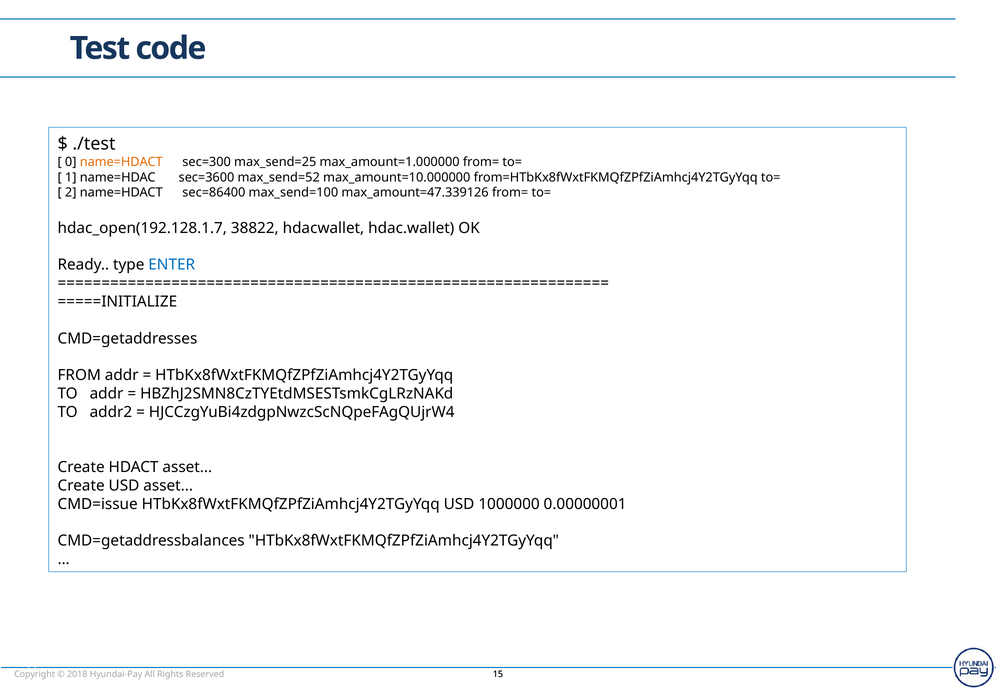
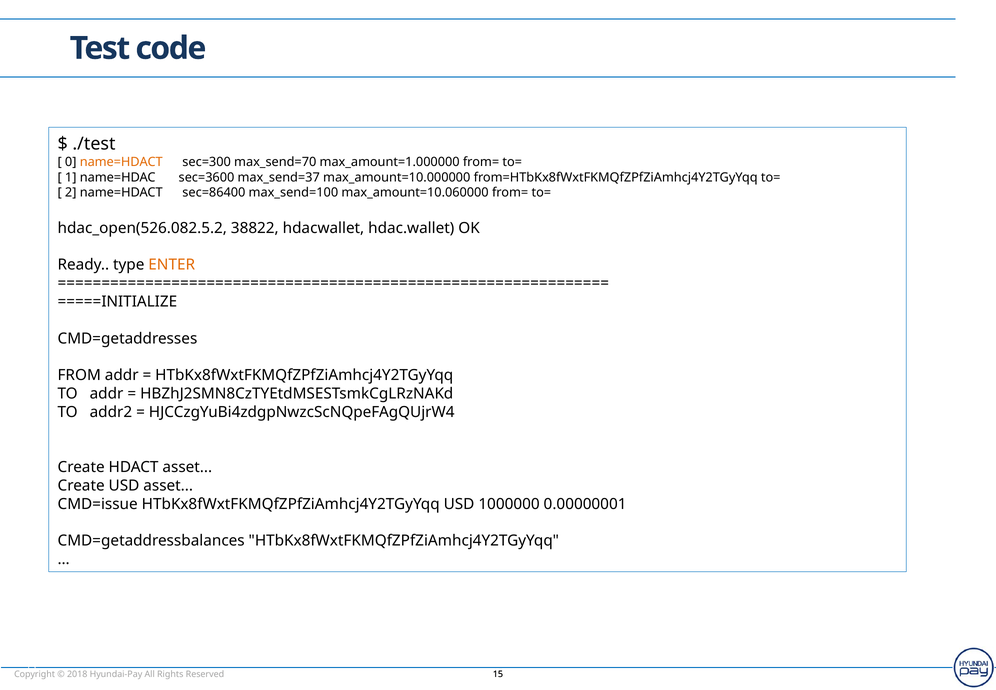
max_send=25: max_send=25 -> max_send=70
max_send=52: max_send=52 -> max_send=37
max_amount=47.339126: max_amount=47.339126 -> max_amount=10.060000
hdac_open(192.128.1.7: hdac_open(192.128.1.7 -> hdac_open(526.082.5.2
ENTER colour: blue -> orange
